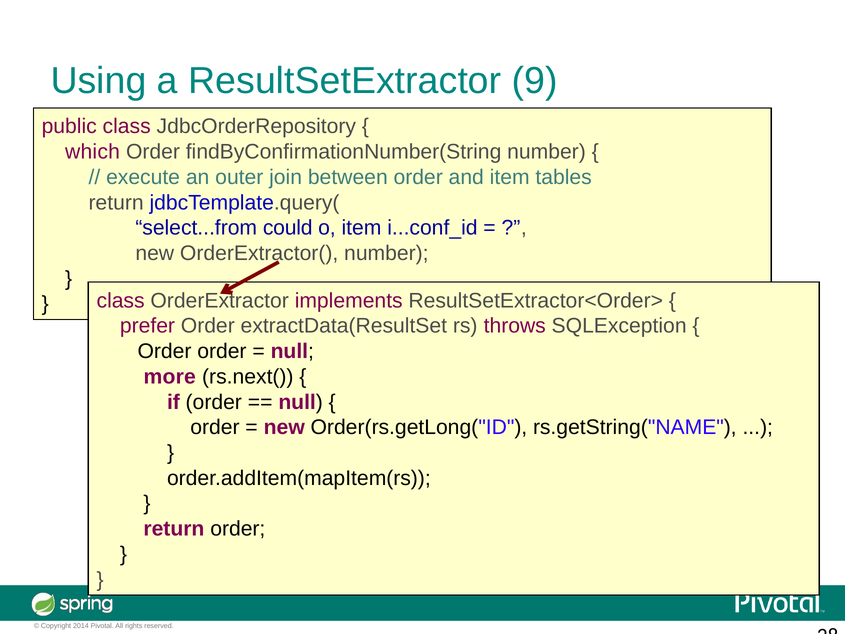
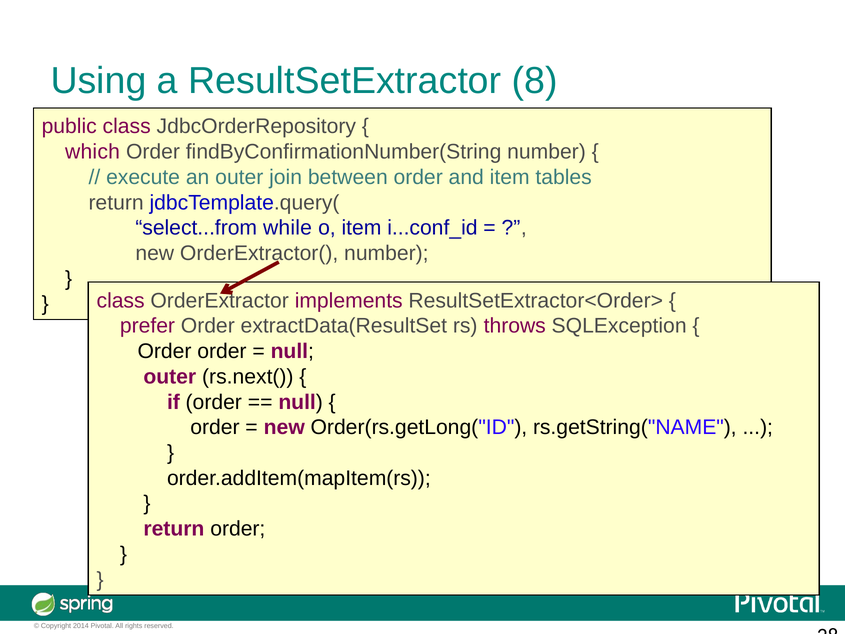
9: 9 -> 8
could: could -> while
more at (170, 377): more -> outer
